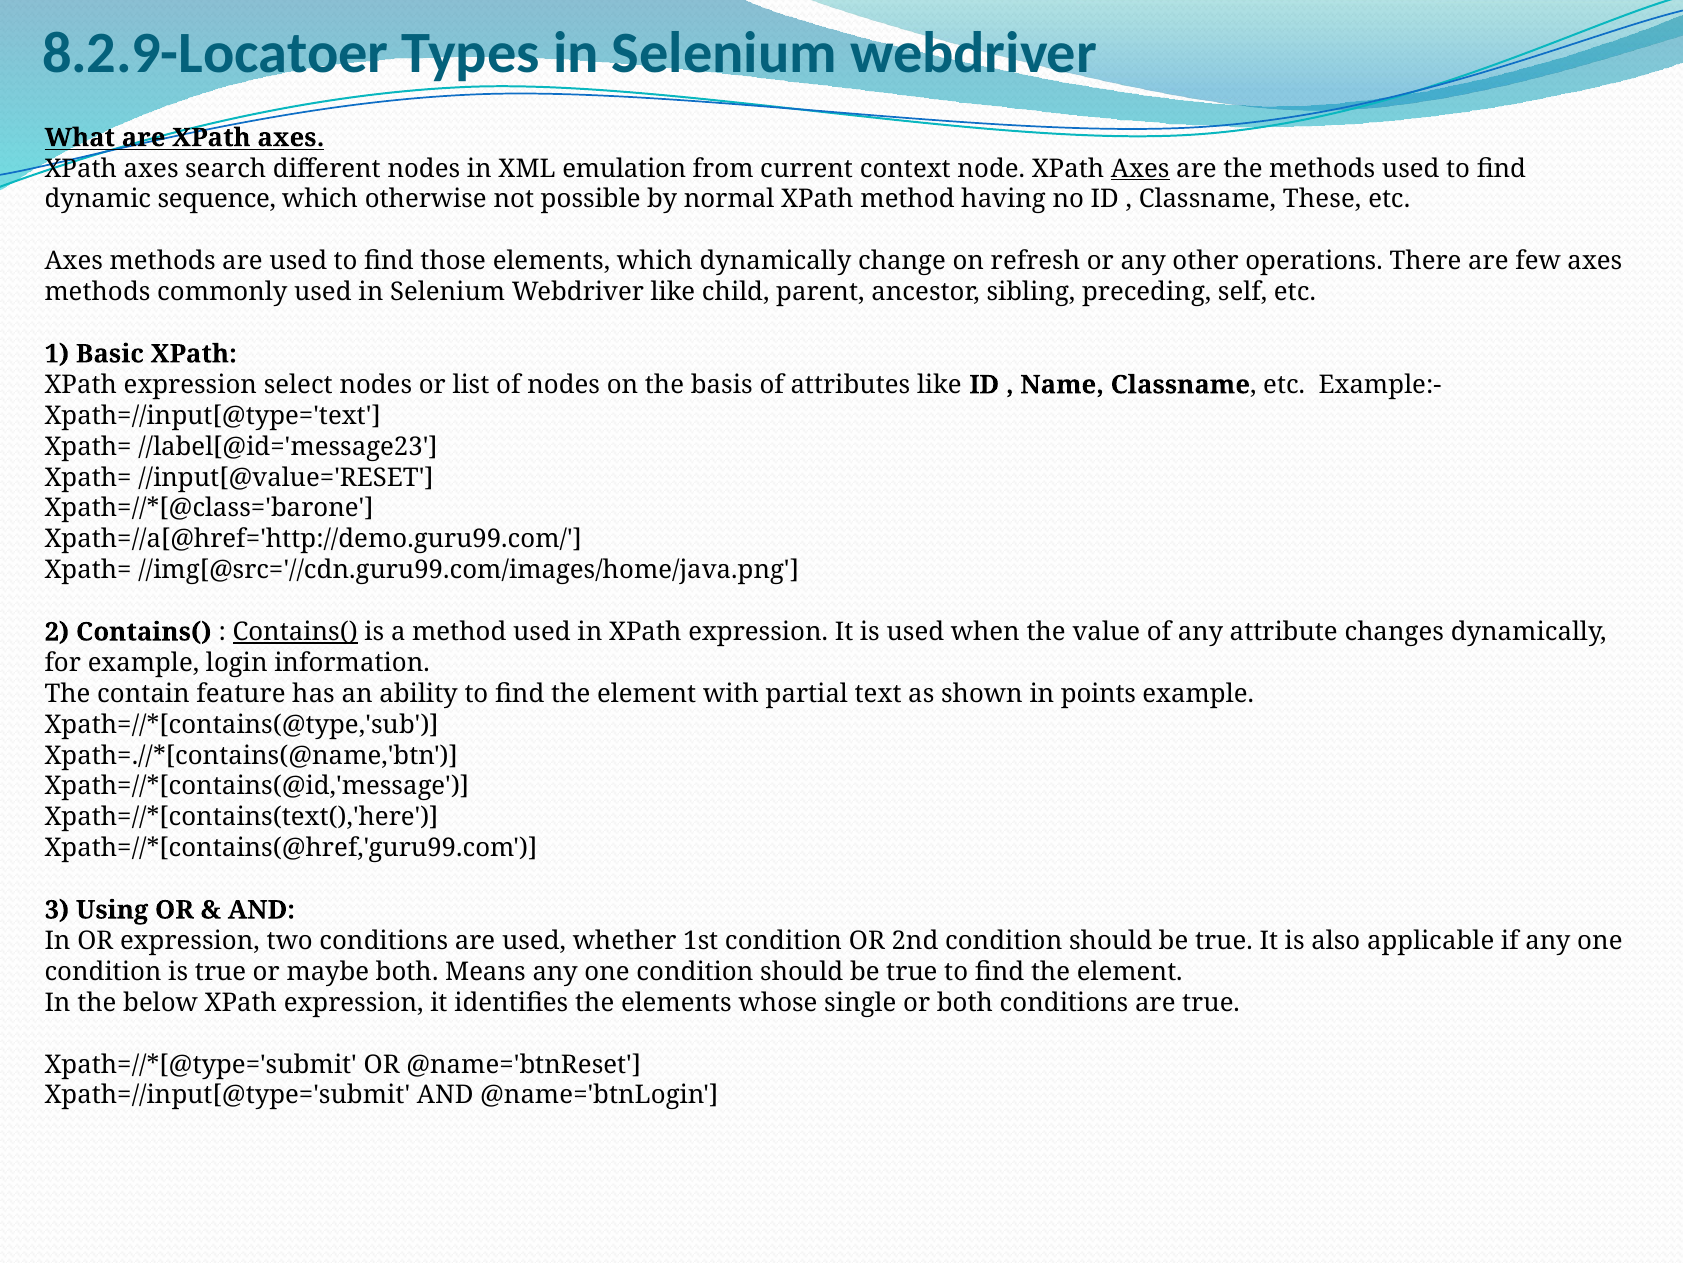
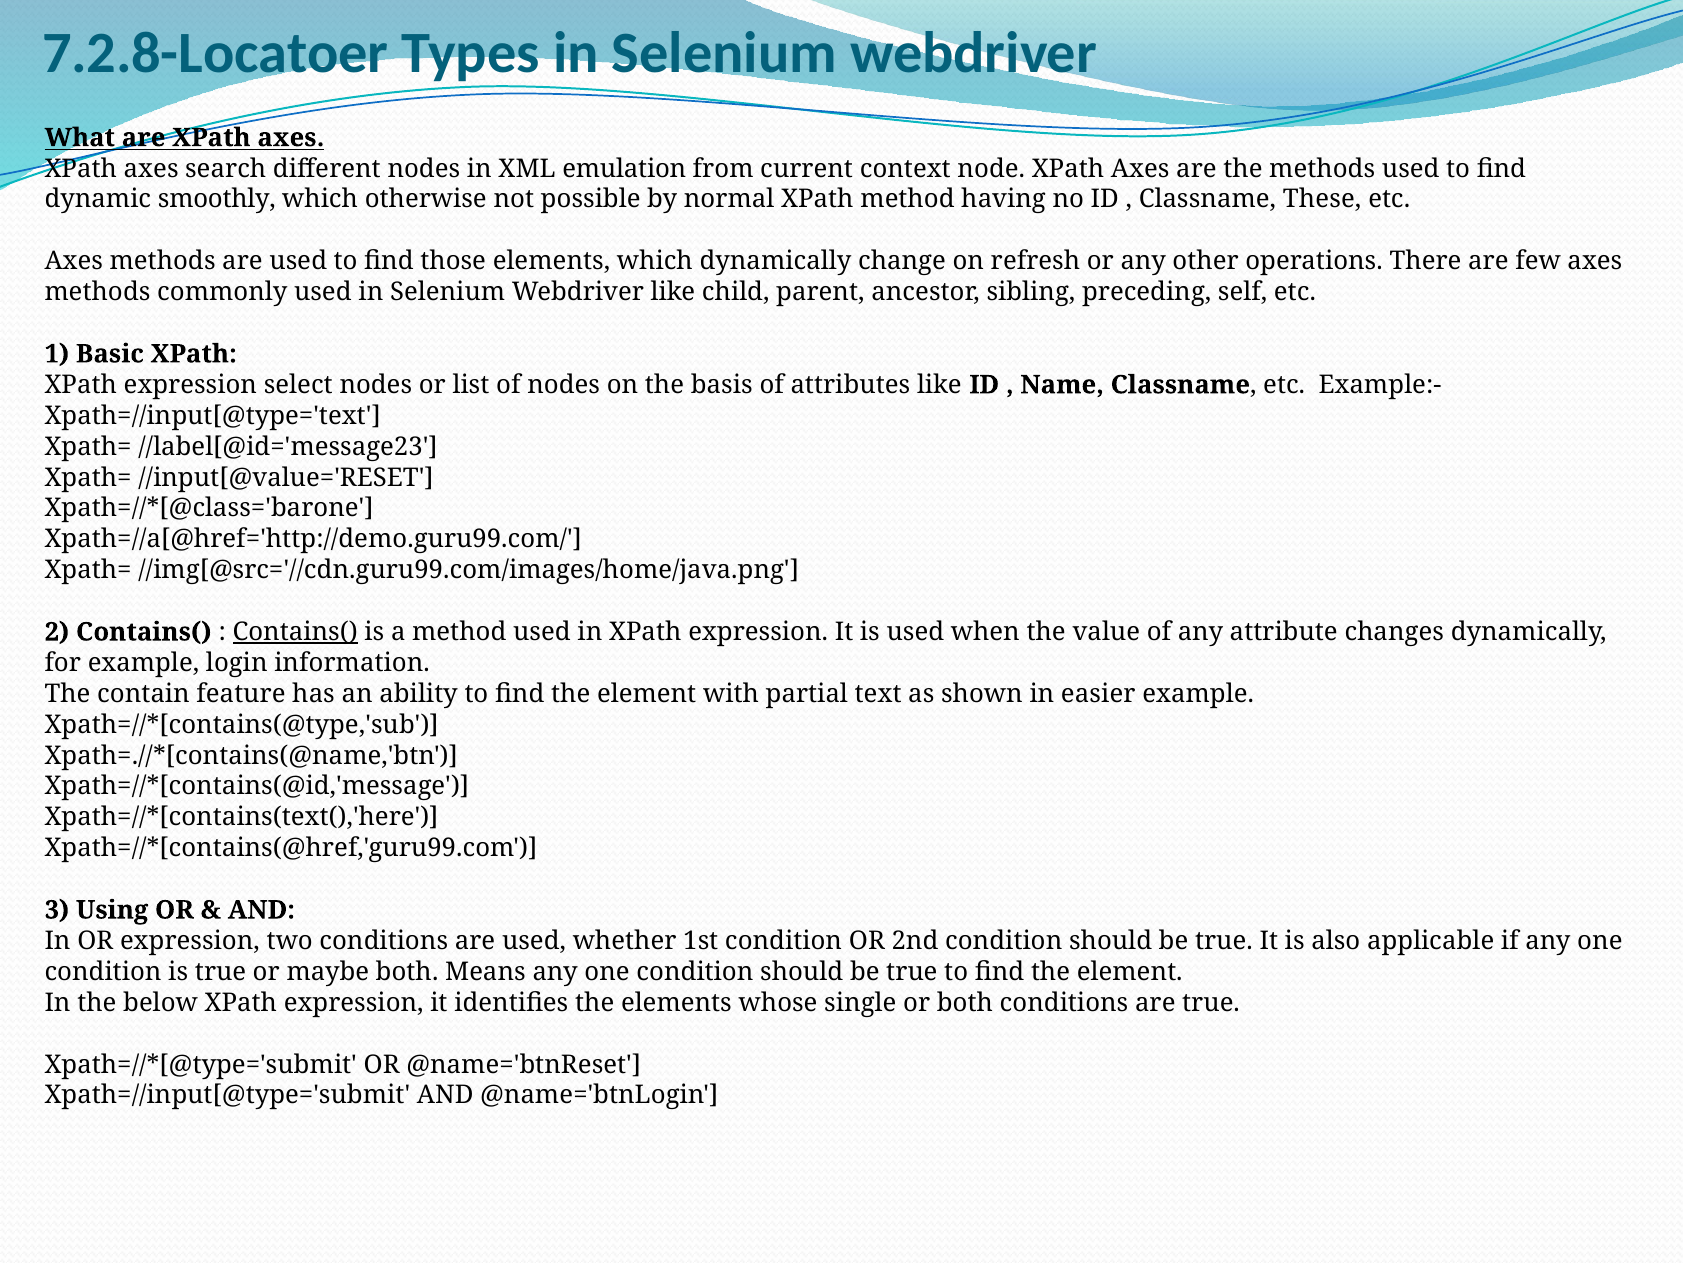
8.2.9-Locatoer: 8.2.9-Locatoer -> 7.2.8-Locatoer
Axes at (1140, 168) underline: present -> none
sequence: sequence -> smoothly
points: points -> easier
